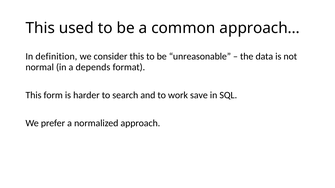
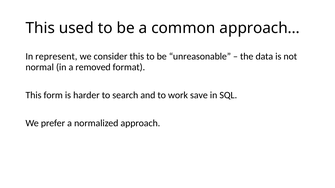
definition: definition -> represent
depends: depends -> removed
